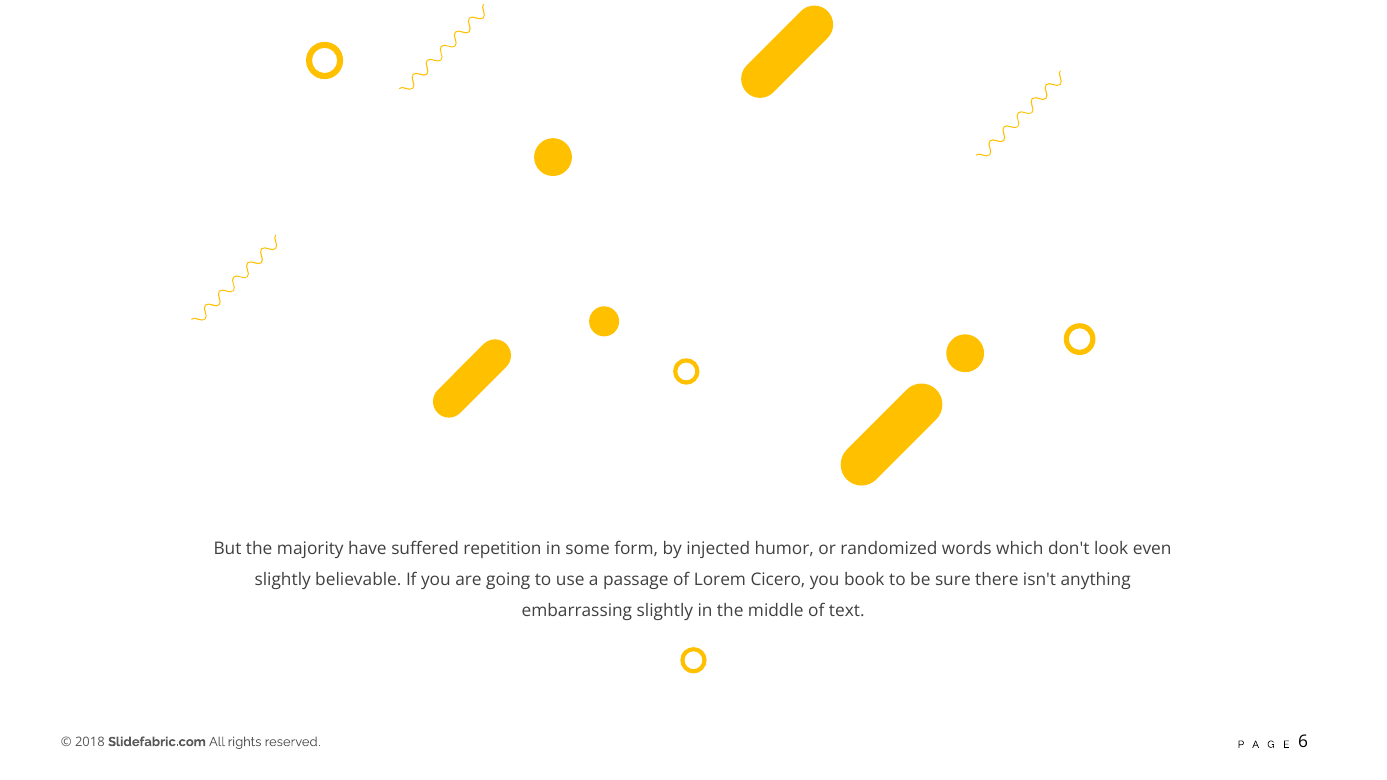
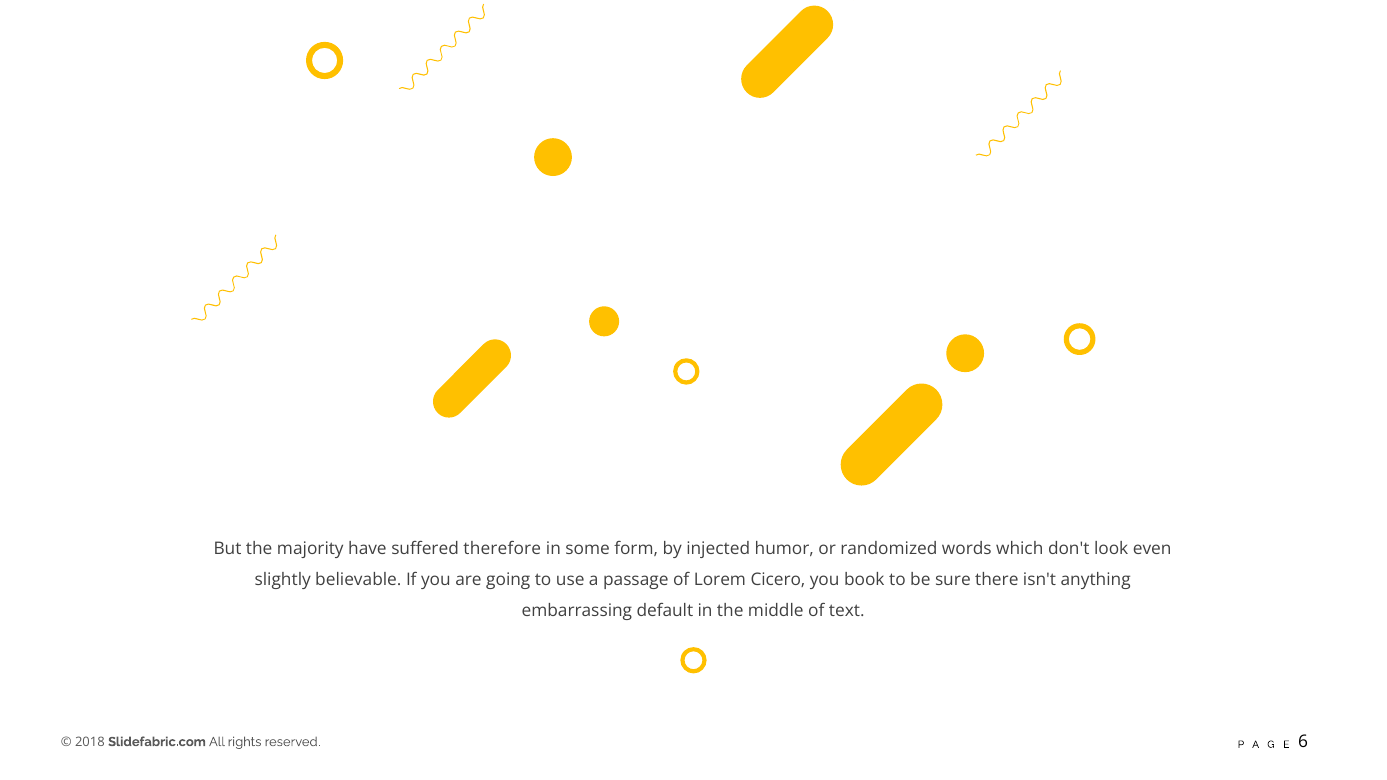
repetition: repetition -> therefore
embarrassing slightly: slightly -> default
